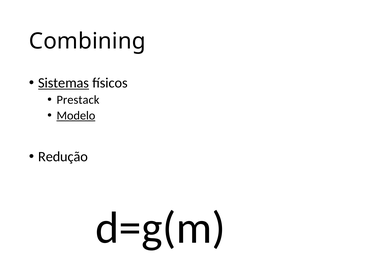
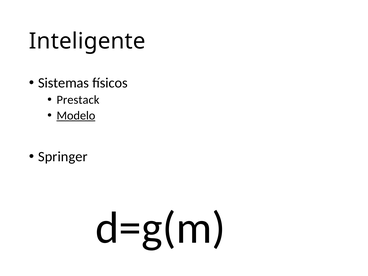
Combining: Combining -> Inteligente
Sistemas underline: present -> none
Redução: Redução -> Springer
